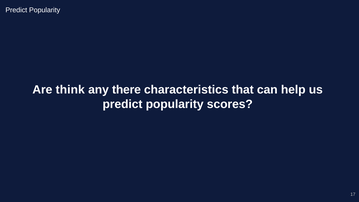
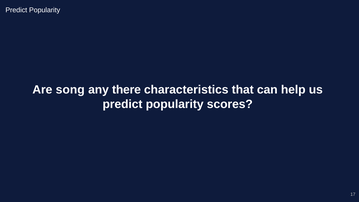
think: think -> song
